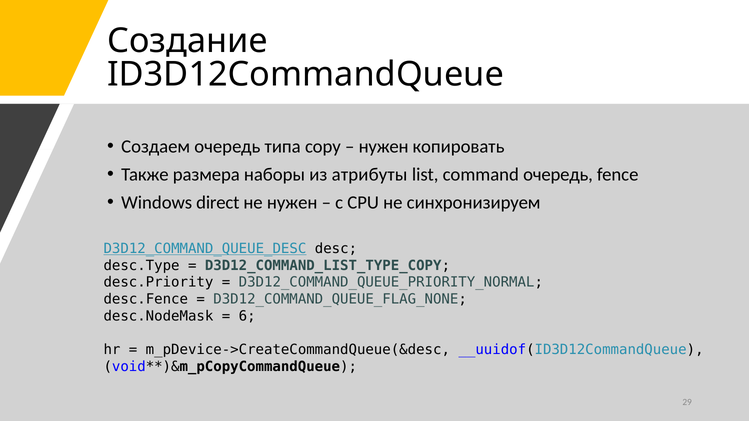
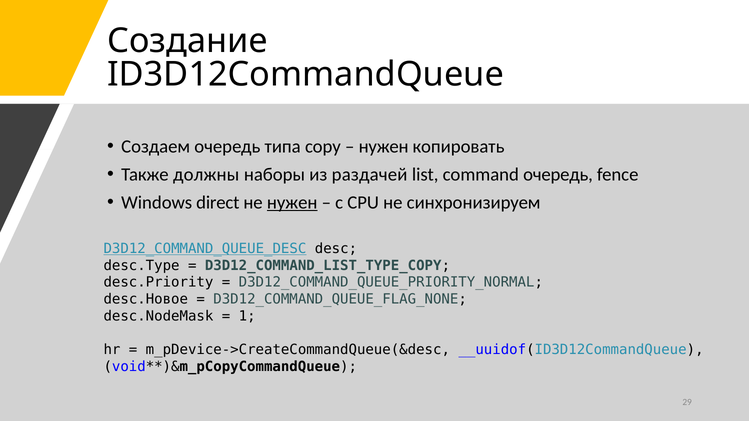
размера: размера -> должны
атрибуты: атрибуты -> раздачей
нужен at (292, 203) underline: none -> present
desc.Fence: desc.Fence -> desc.Новое
6: 6 -> 1
